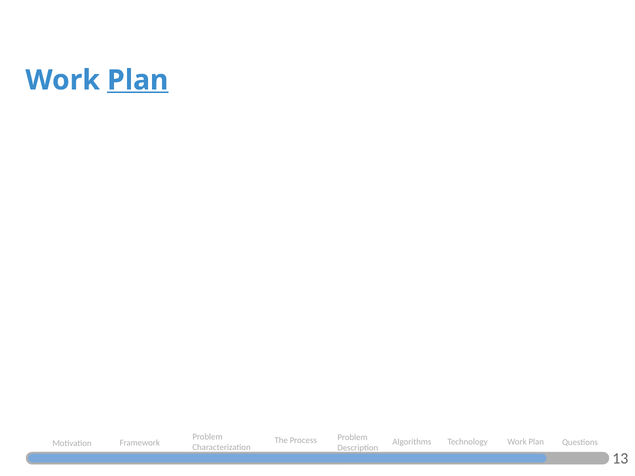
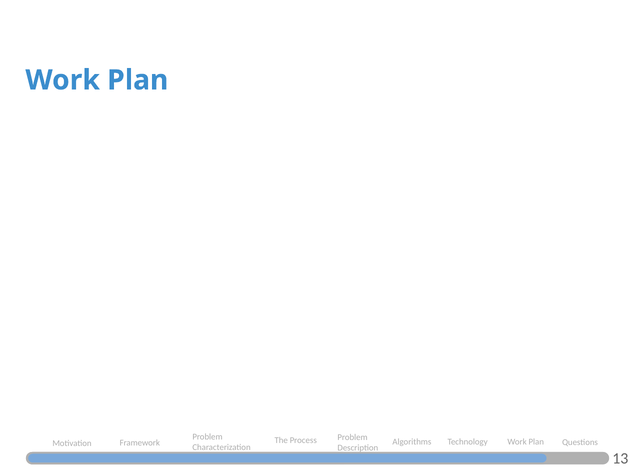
Plan at (138, 80) underline: present -> none
